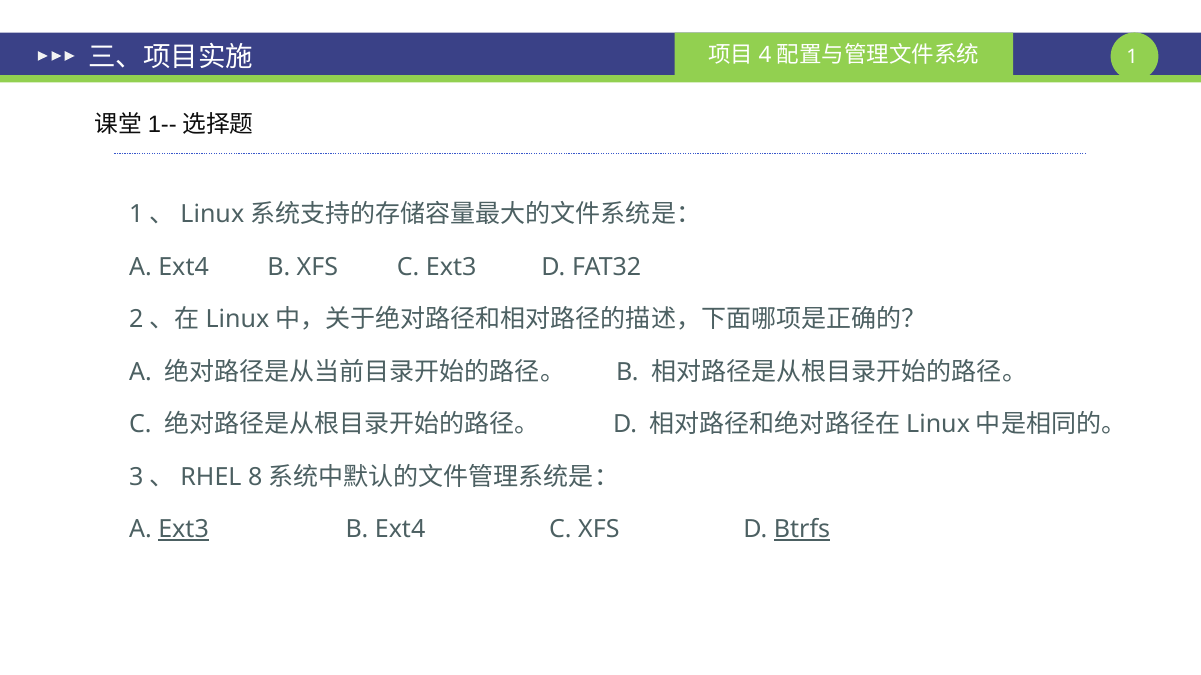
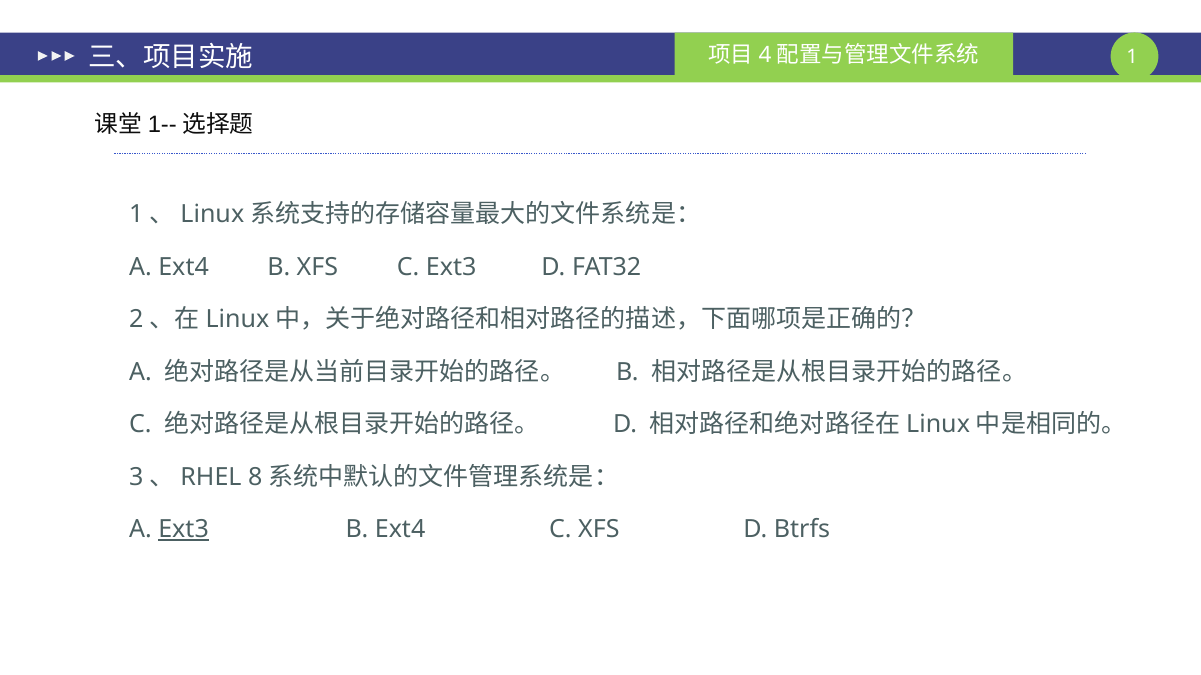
Btrfs underline: present -> none
